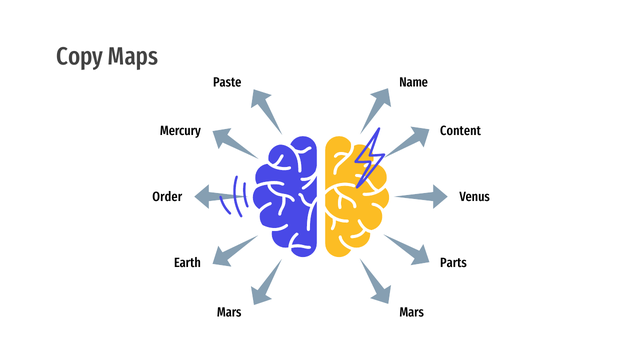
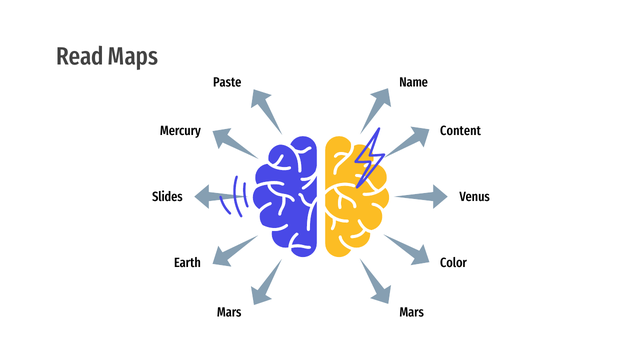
Copy: Copy -> Read
Order: Order -> Slides
Parts: Parts -> Color
